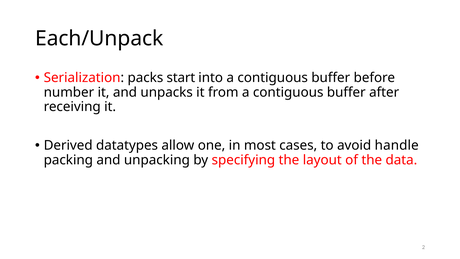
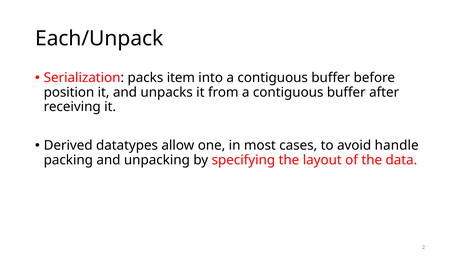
start: start -> item
number: number -> position
